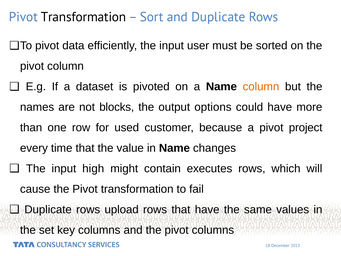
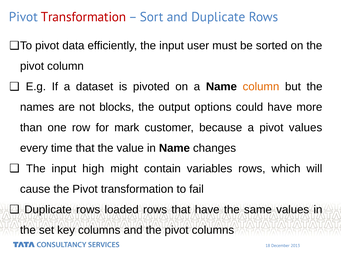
Transformation at (84, 17) colour: black -> red
used: used -> mark
pivot project: project -> values
executes: executes -> variables
upload: upload -> loaded
